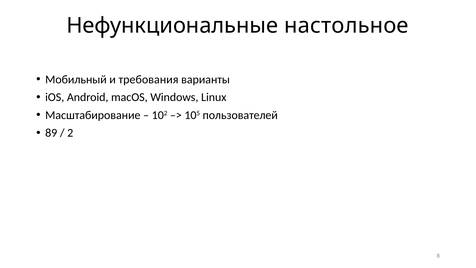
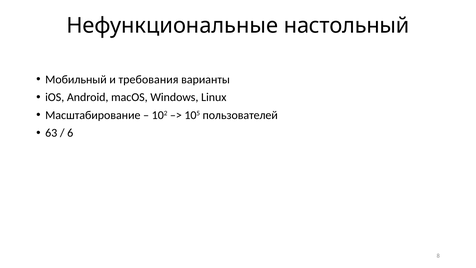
настольное: настольное -> настольный
89: 89 -> 63
2: 2 -> 6
